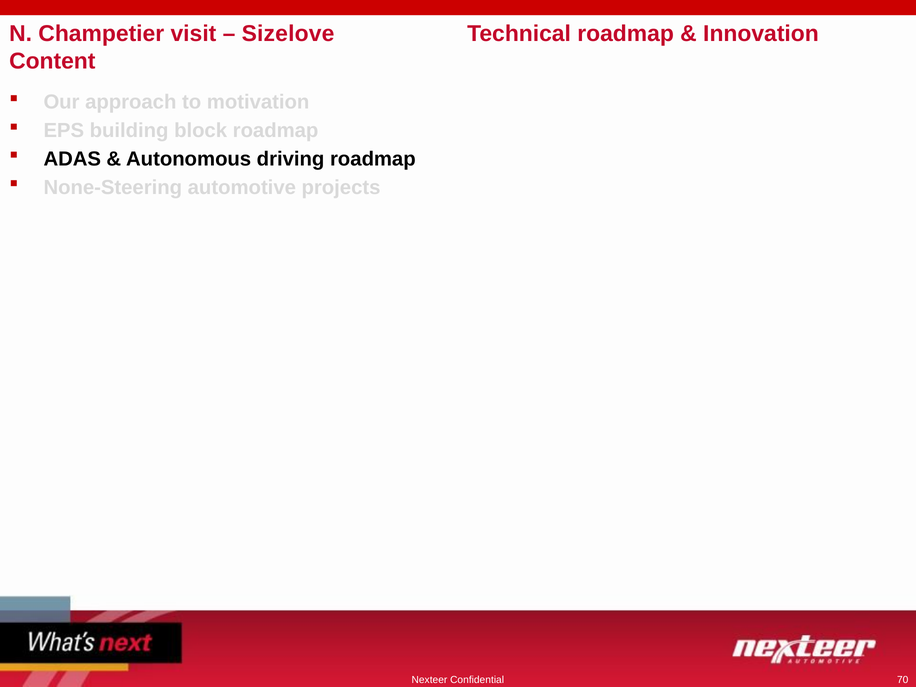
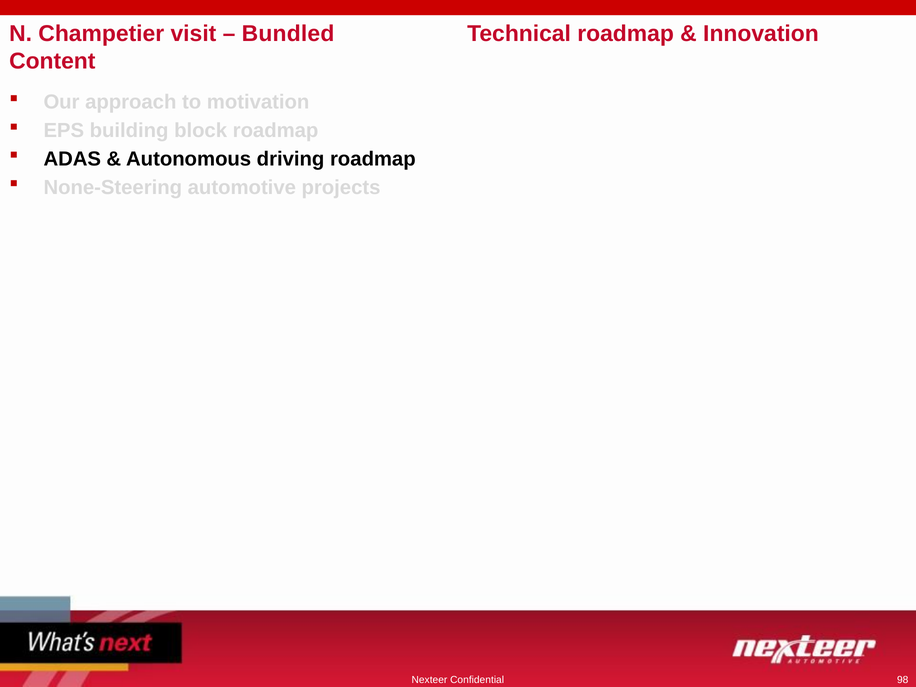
Sizelove: Sizelove -> Bundled
70: 70 -> 98
